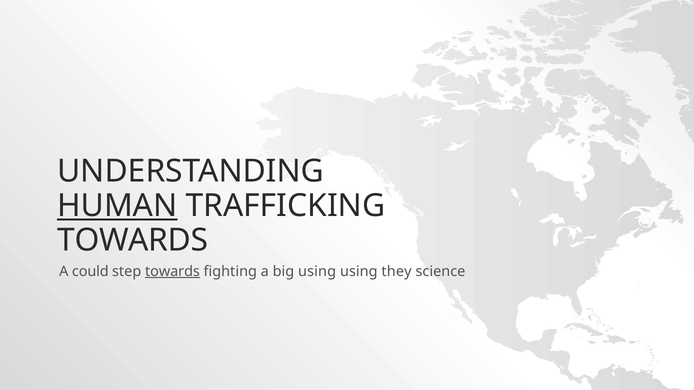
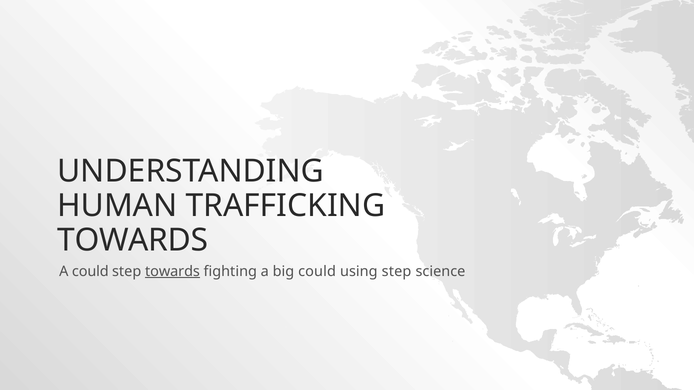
HUMAN underline: present -> none
big using: using -> could
using they: they -> step
